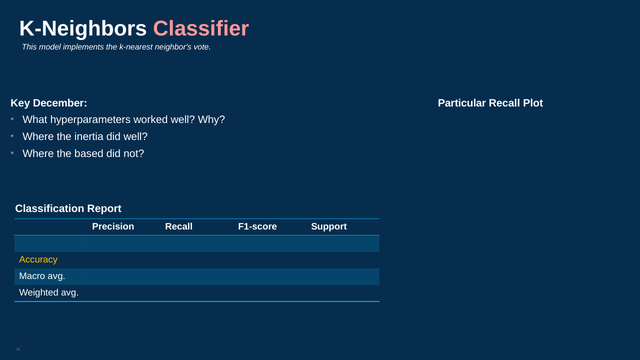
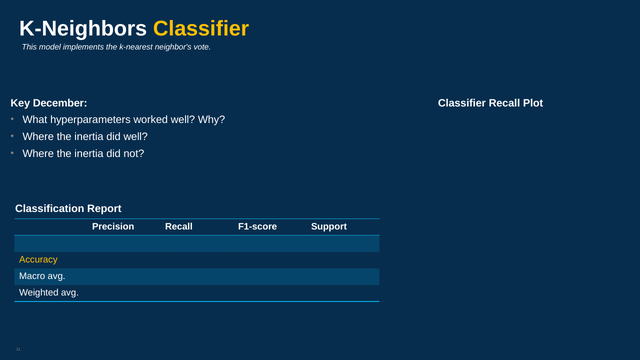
Classifier at (201, 29) colour: pink -> yellow
Particular at (462, 103): Particular -> Classifier
based at (89, 153): based -> inertia
